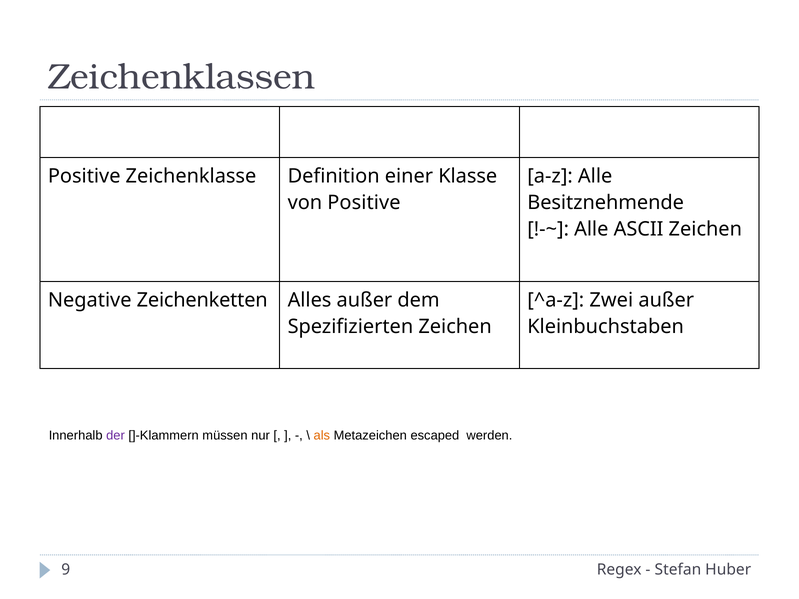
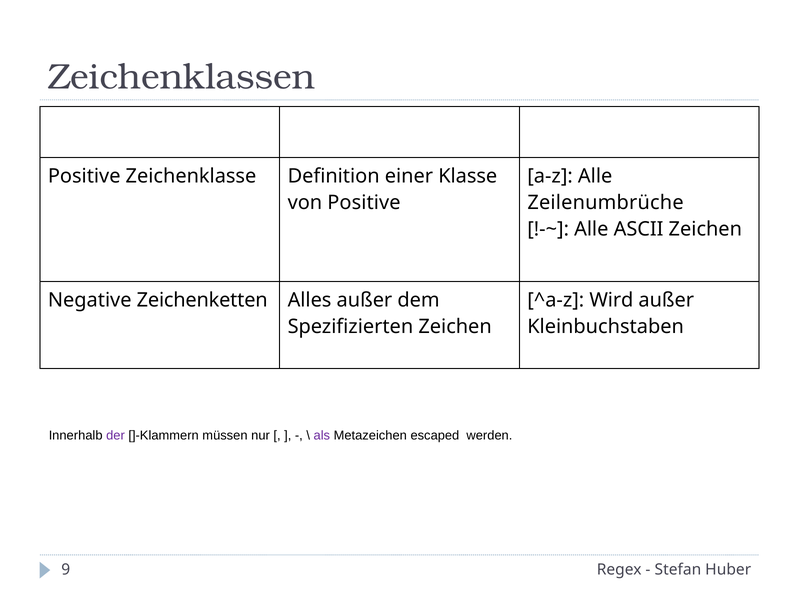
Besitznehmende: Besitznehmende -> Zeilenumbrüche
Zwei: Zwei -> Wird
als colour: orange -> purple
